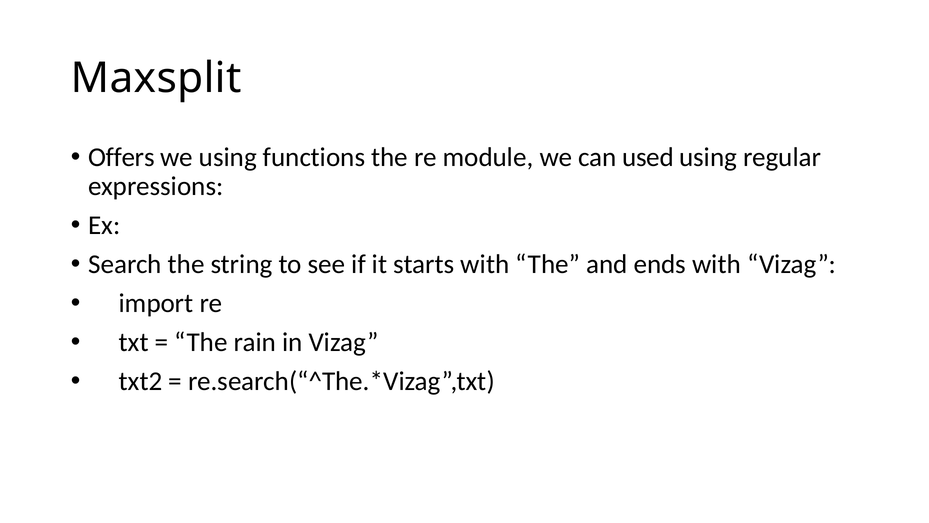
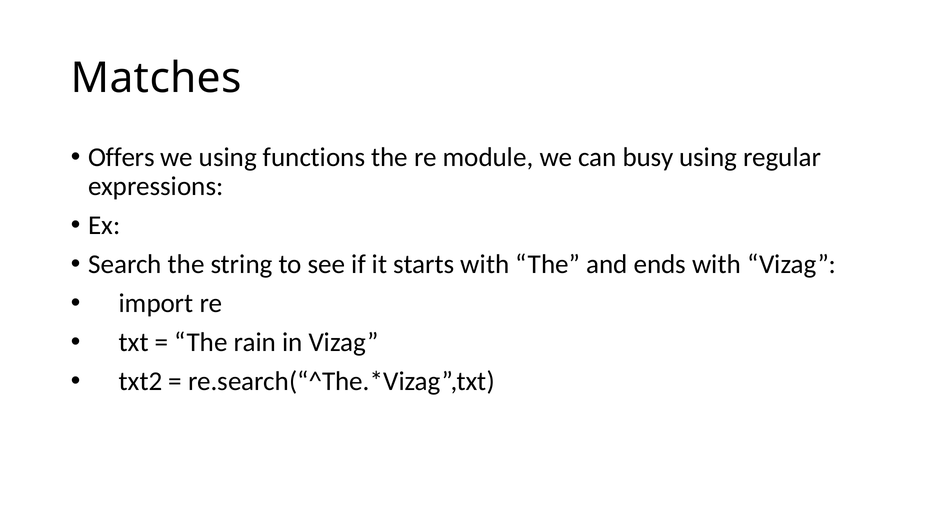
Maxsplit: Maxsplit -> Matches
used: used -> busy
